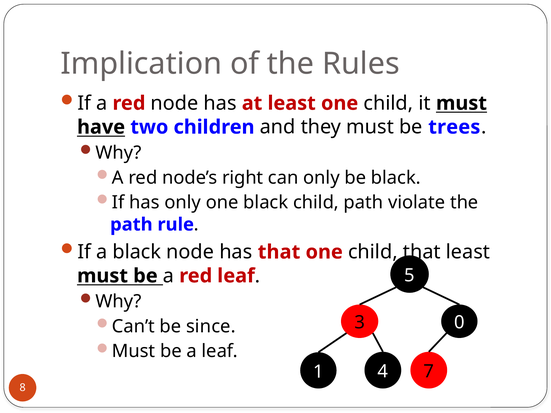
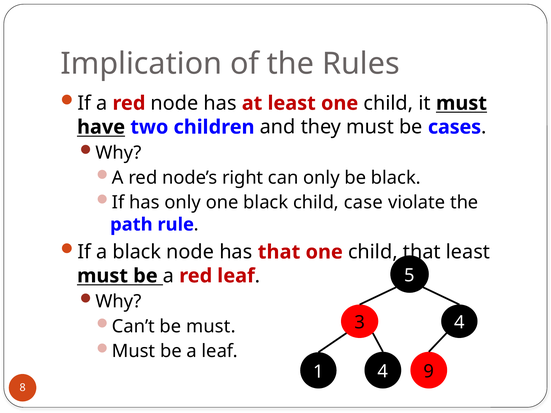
trees: trees -> cases
child path: path -> case
3 0: 0 -> 4
be since: since -> must
7: 7 -> 9
